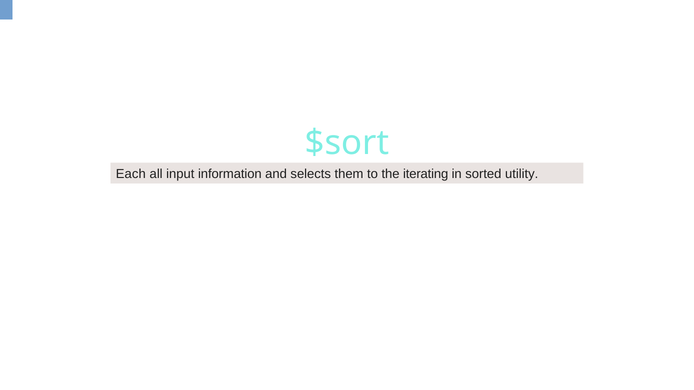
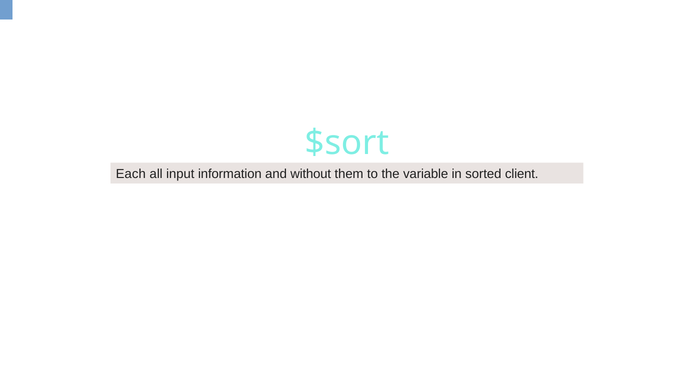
selects: selects -> without
iterating: iterating -> variable
utility: utility -> client
